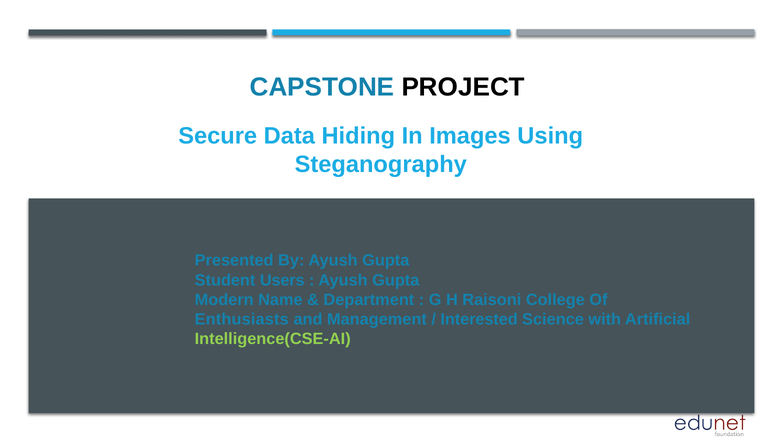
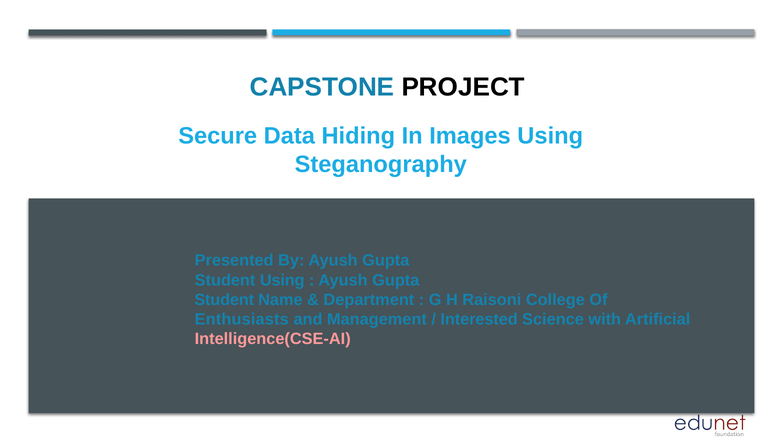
Student Users: Users -> Using
Modern at (224, 299): Modern -> Student
Intelligence(CSE-AI colour: light green -> pink
